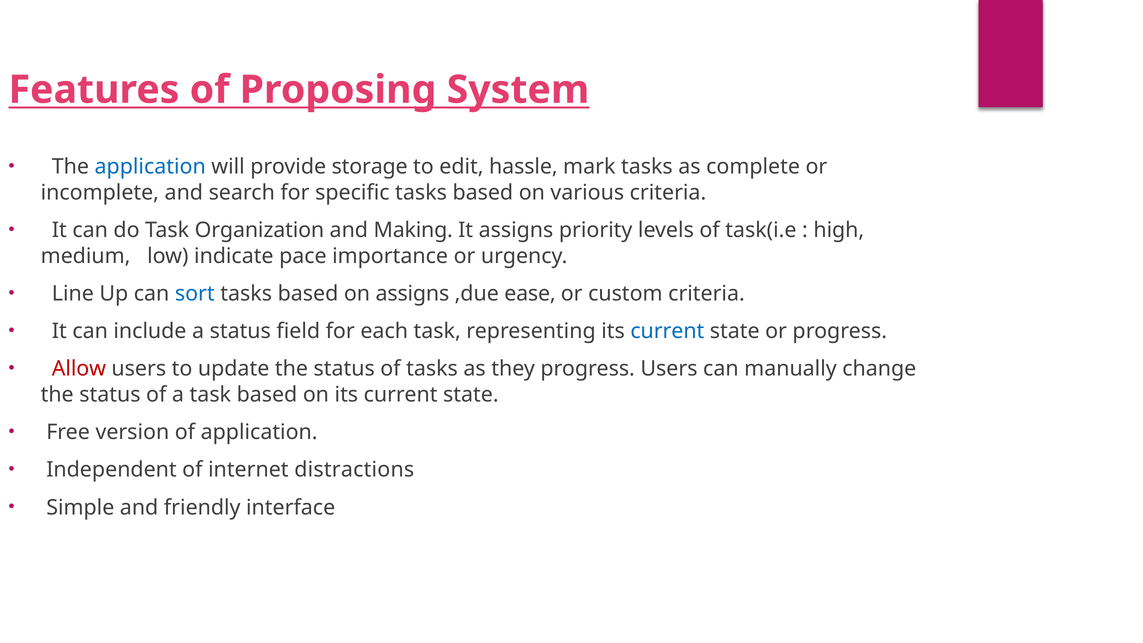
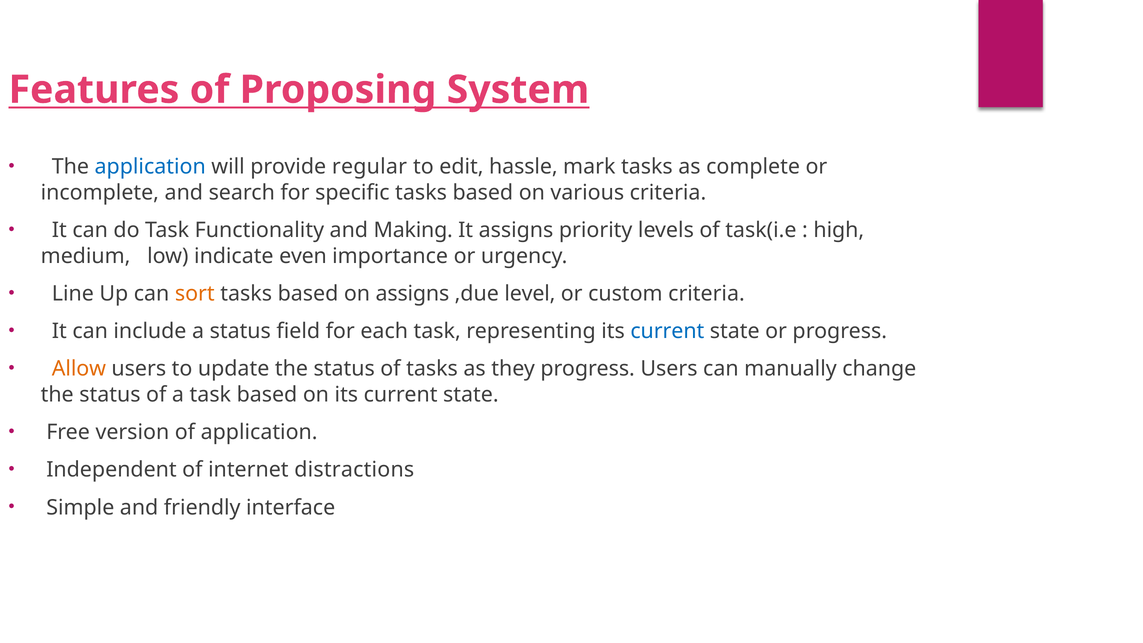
storage: storage -> regular
Organization: Organization -> Functionality
pace: pace -> even
sort colour: blue -> orange
ease: ease -> level
Allow colour: red -> orange
